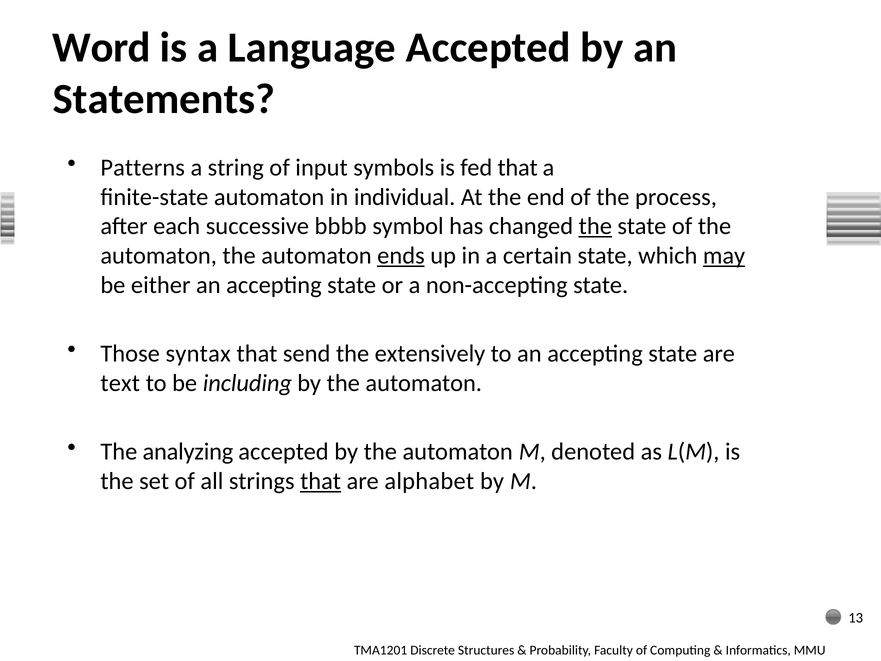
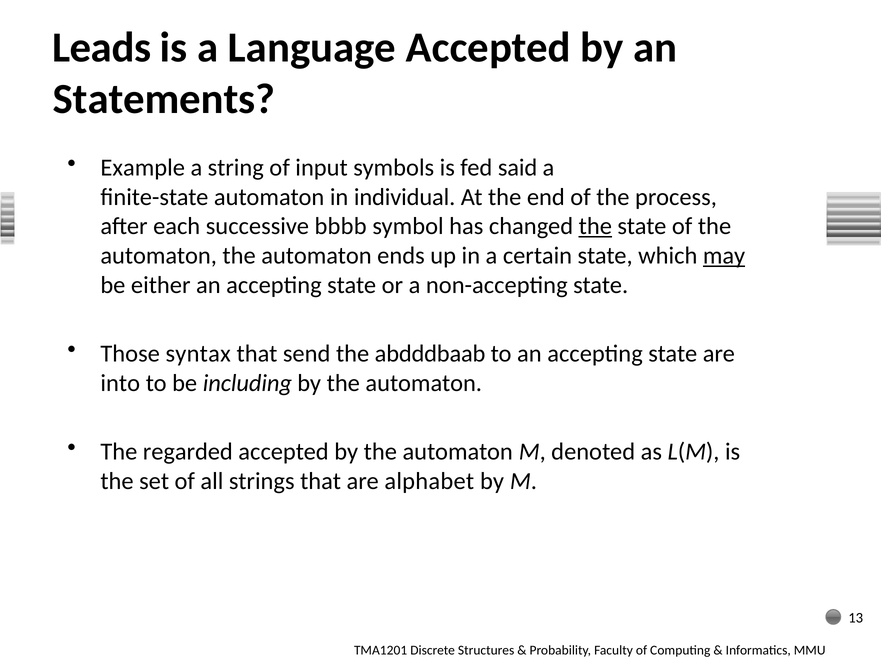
Word: Word -> Leads
Patterns: Patterns -> Example
fed that: that -> said
ends underline: present -> none
extensively: extensively -> abdddbaab
text: text -> into
analyzing: analyzing -> regarded
that at (321, 481) underline: present -> none
